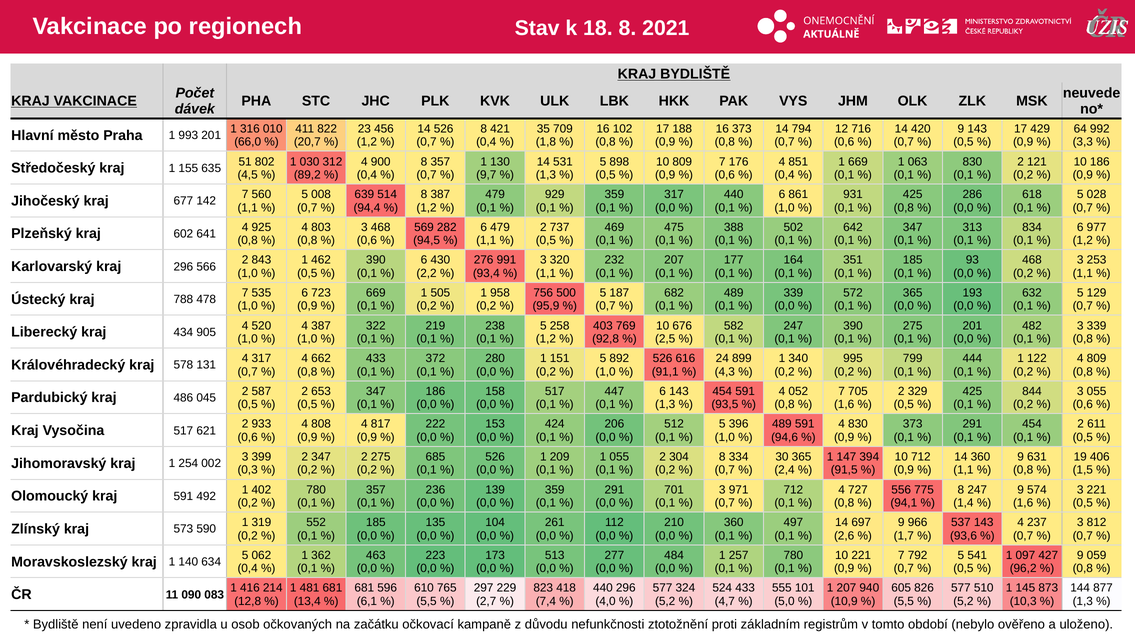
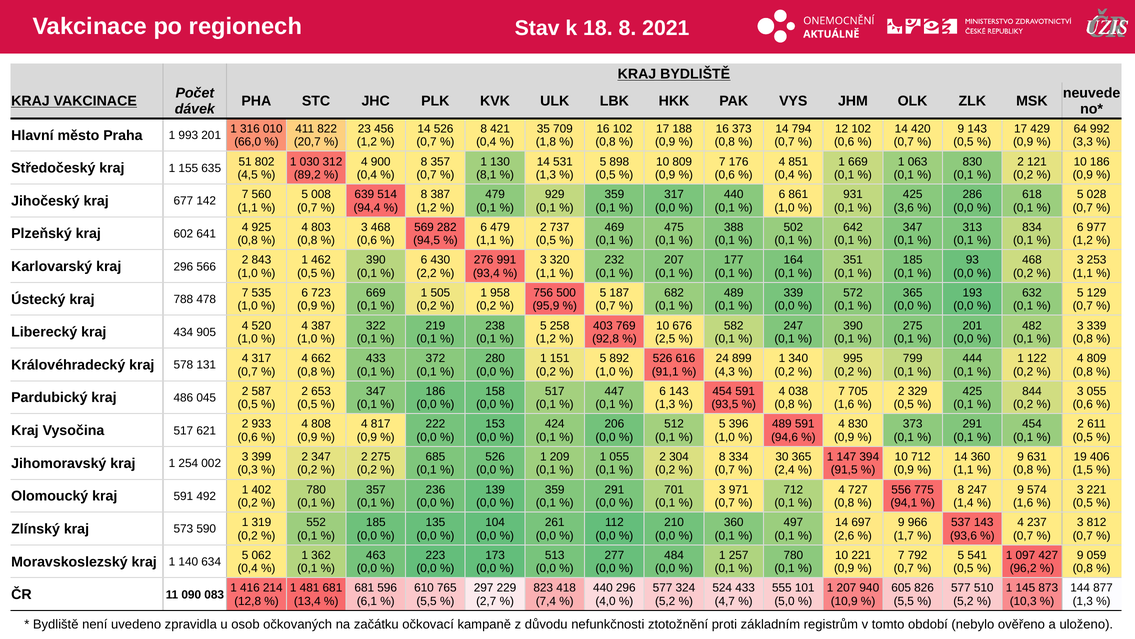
12 716: 716 -> 102
9,7: 9,7 -> 8,1
0,8 at (904, 207): 0,8 -> 3,6
052: 052 -> 038
